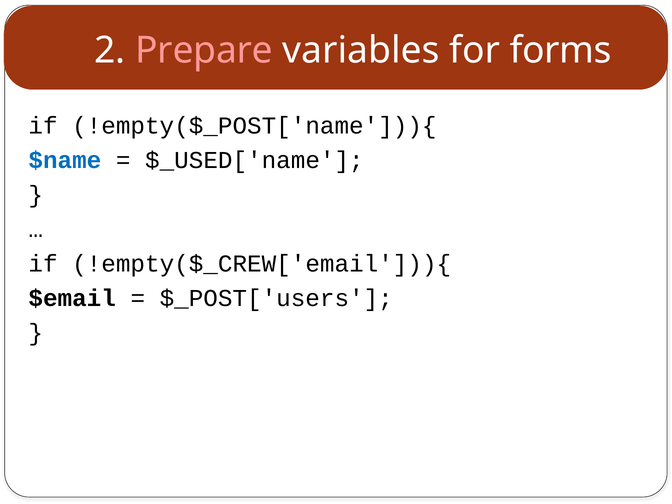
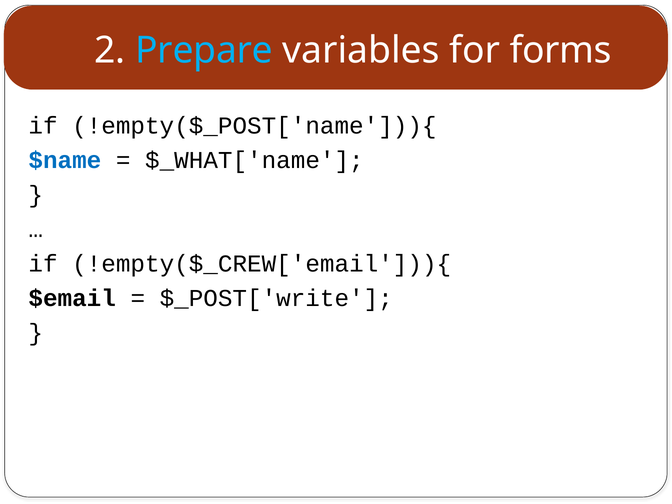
Prepare colour: pink -> light blue
$_USED['name: $_USED['name -> $_WHAT['name
$_POST['users: $_POST['users -> $_POST['write
